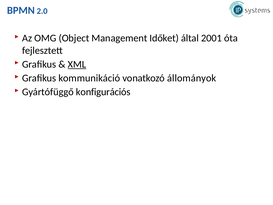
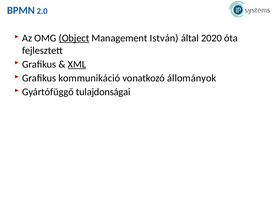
Object underline: none -> present
Időket: Időket -> István
2001: 2001 -> 2020
konfigurációs: konfigurációs -> tulajdonságai
